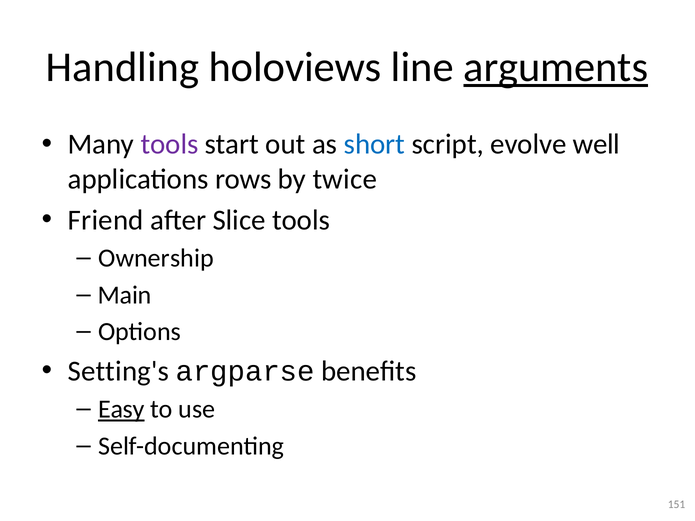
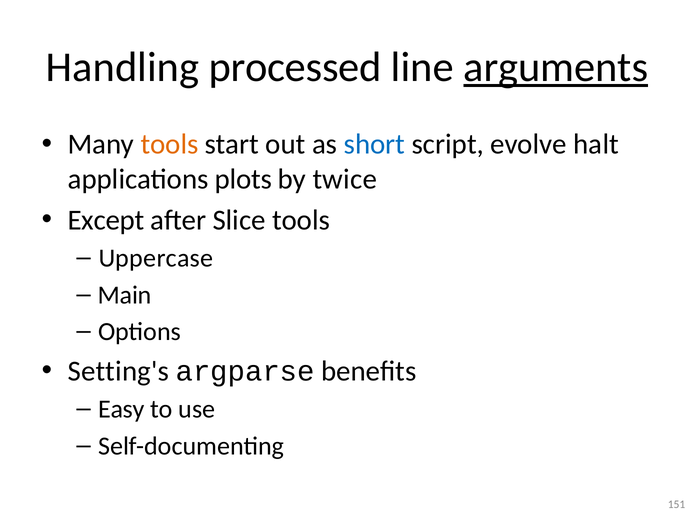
holoviews: holoviews -> processed
tools at (170, 144) colour: purple -> orange
well: well -> halt
rows: rows -> plots
Friend: Friend -> Except
Ownership: Ownership -> Uppercase
Easy underline: present -> none
